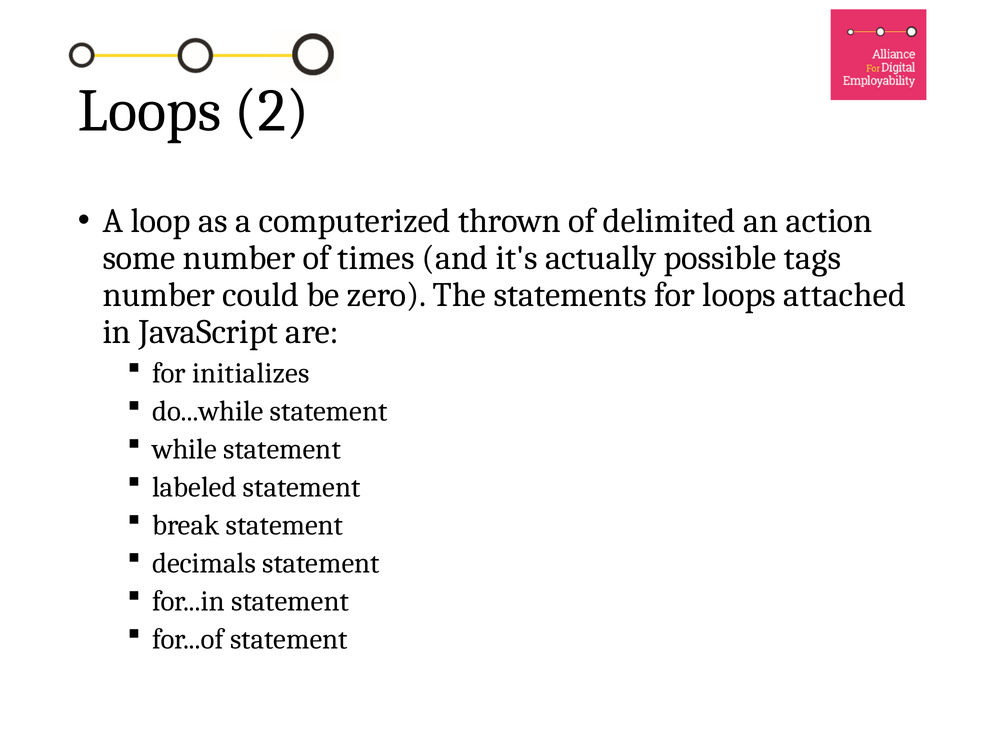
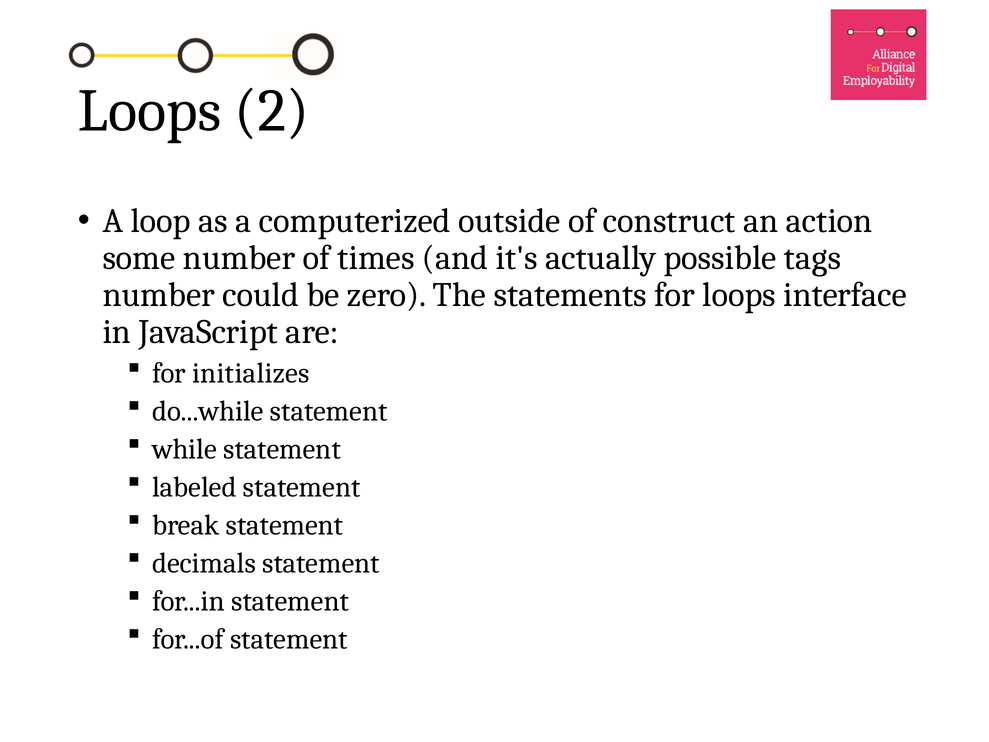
thrown: thrown -> outside
delimited: delimited -> construct
attached: attached -> interface
